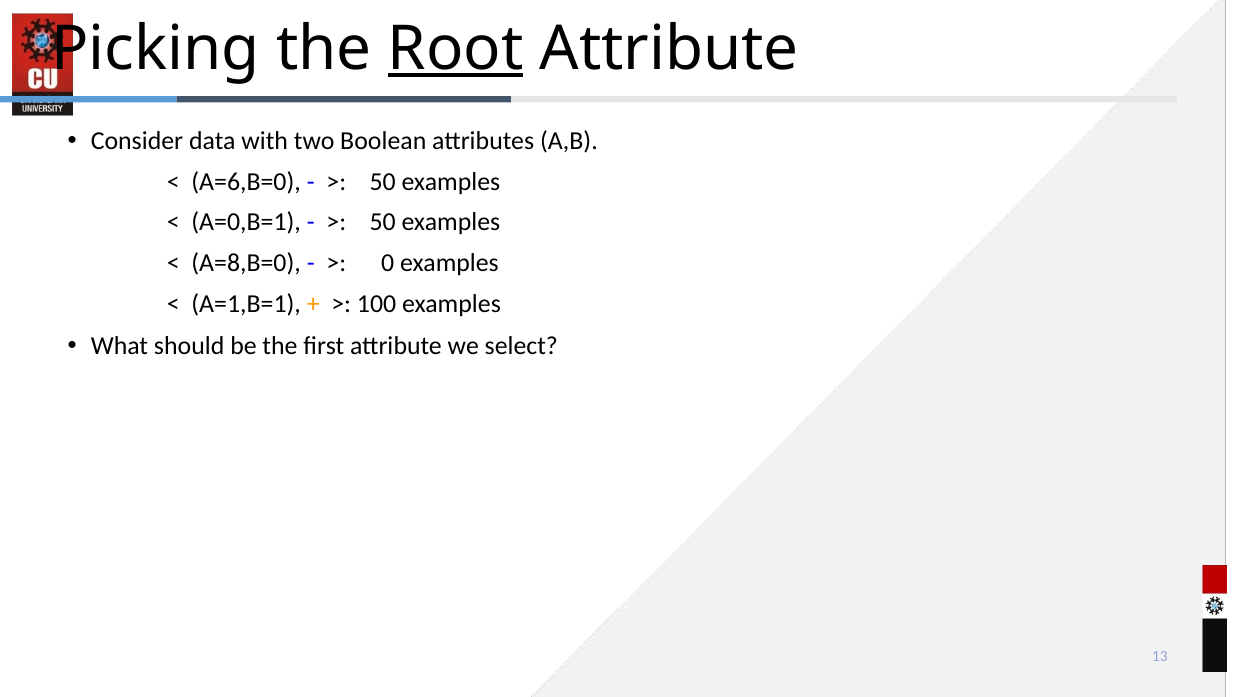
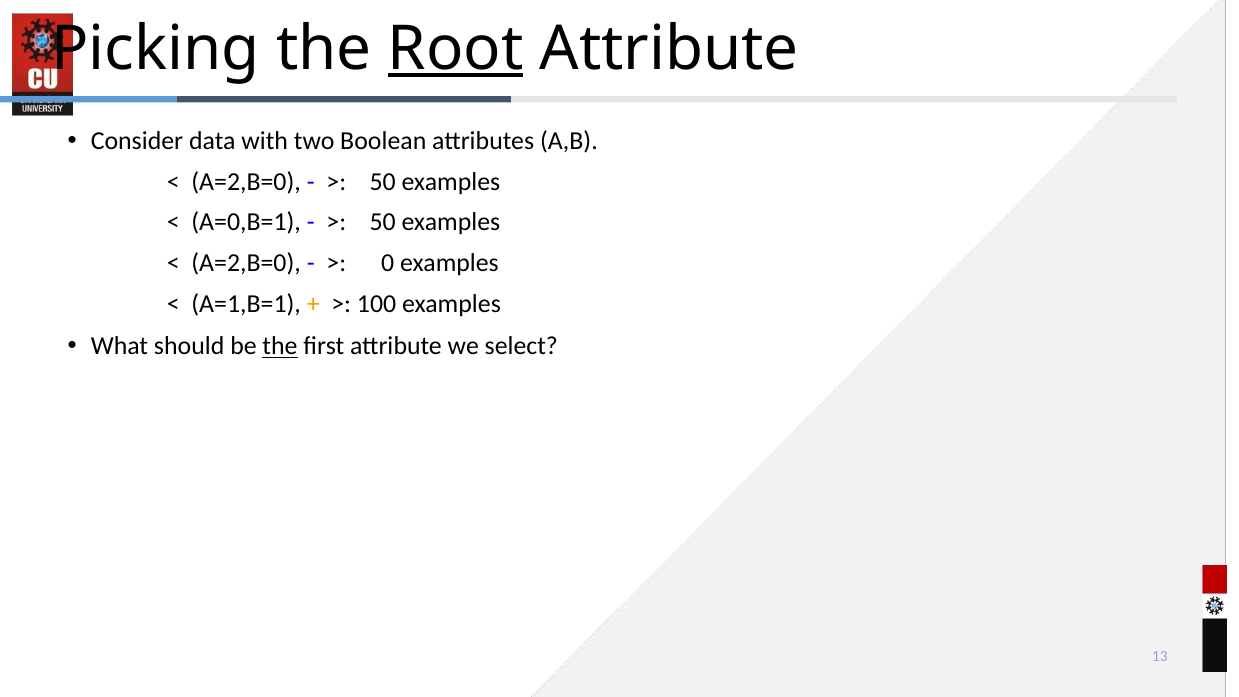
A=6,B=0 at (246, 181): A=6,B=0 -> A=2,B=0
A=8,B=0 at (246, 263): A=8,B=0 -> A=2,B=0
the at (280, 346) underline: none -> present
